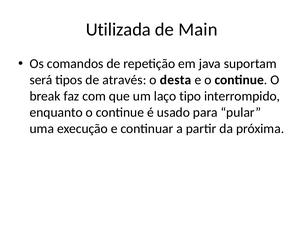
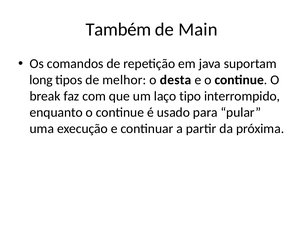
Utilizada: Utilizada -> Também
será: será -> long
através: através -> melhor
